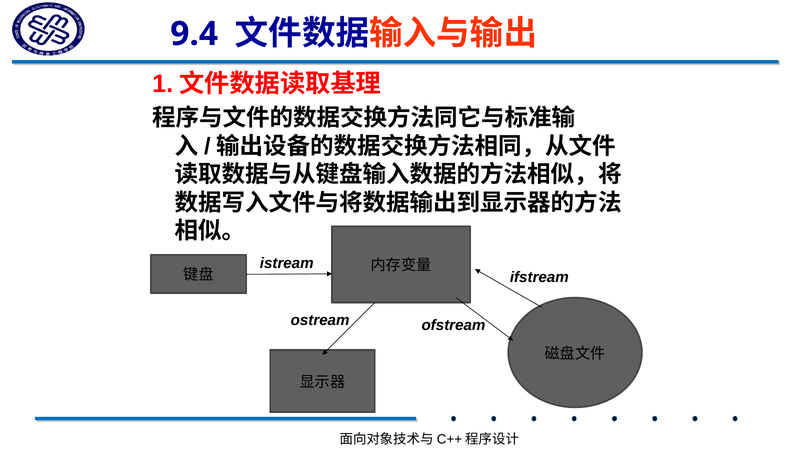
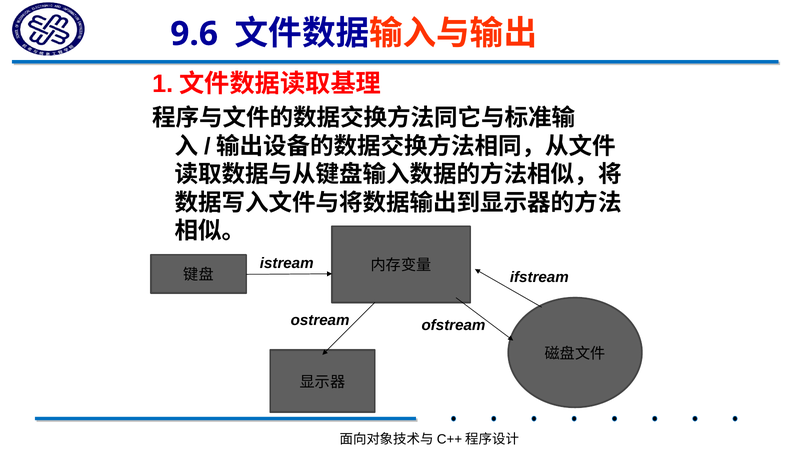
9.4: 9.4 -> 9.6
